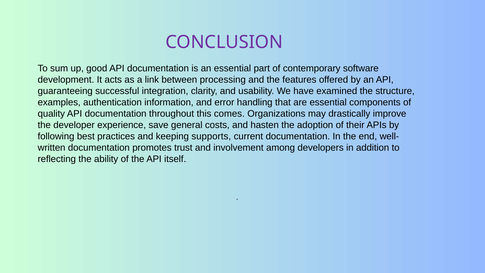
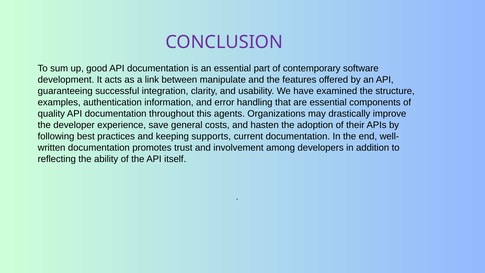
processing: processing -> manipulate
comes: comes -> agents
